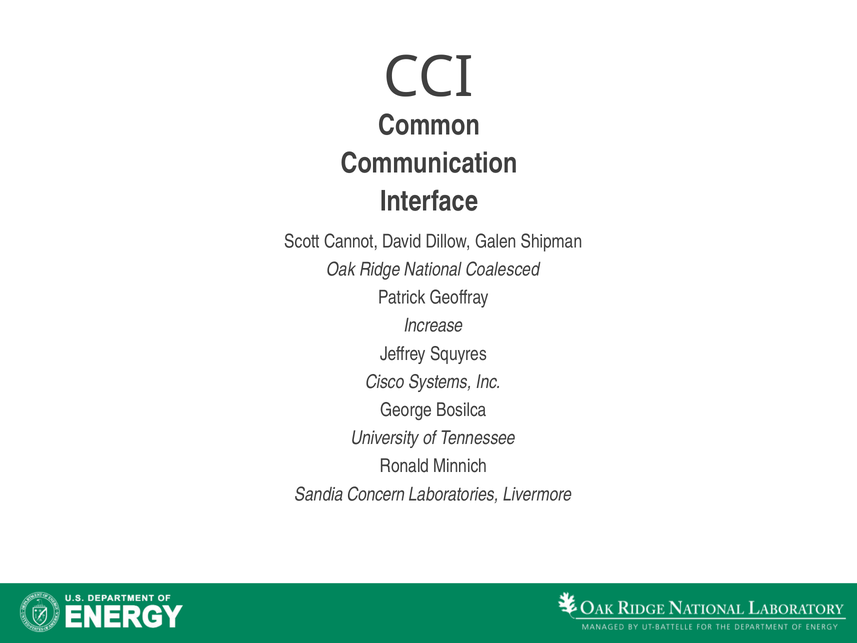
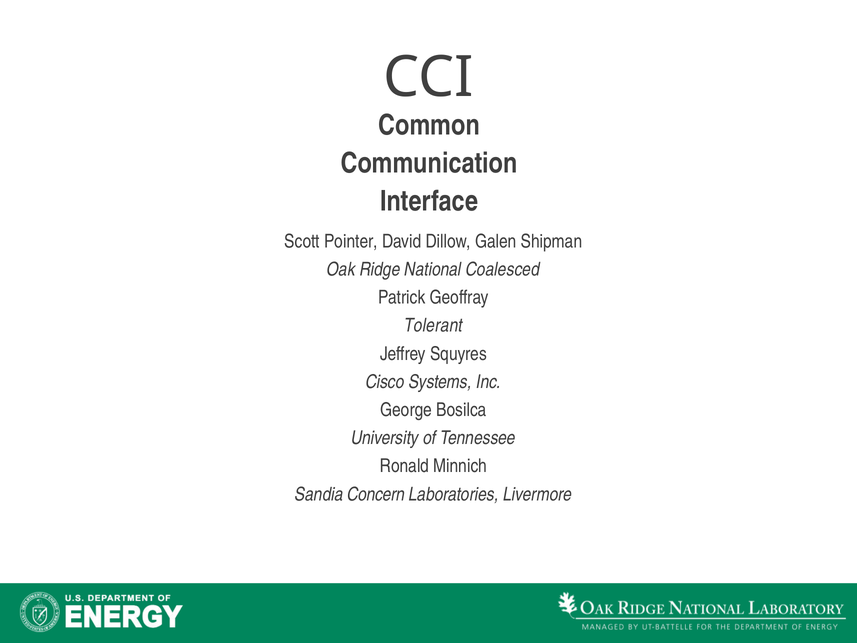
Cannot: Cannot -> Pointer
Increase: Increase -> Tolerant
